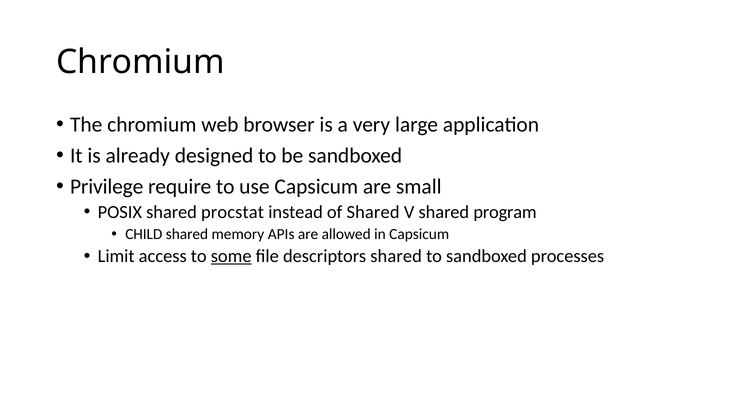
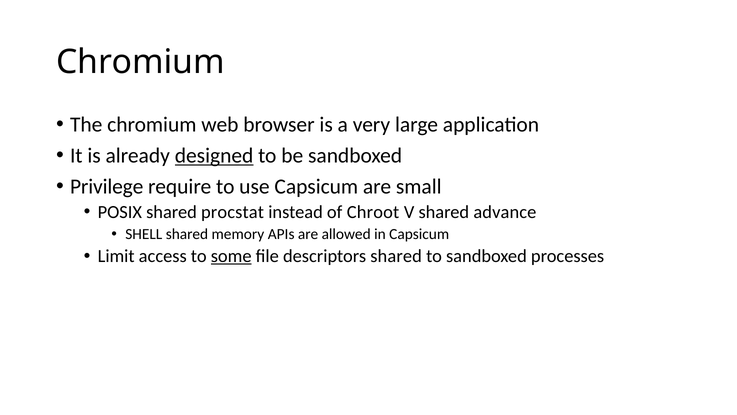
designed underline: none -> present
of Shared: Shared -> Chroot
program: program -> advance
CHILD: CHILD -> SHELL
